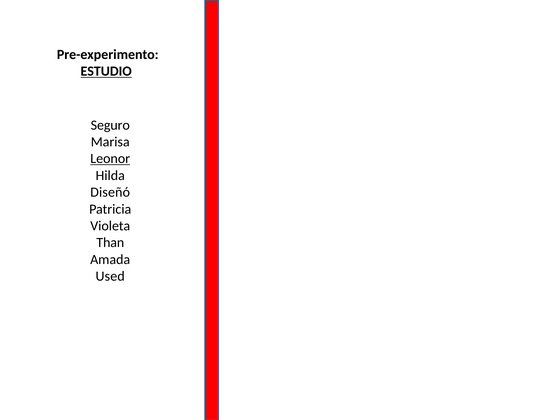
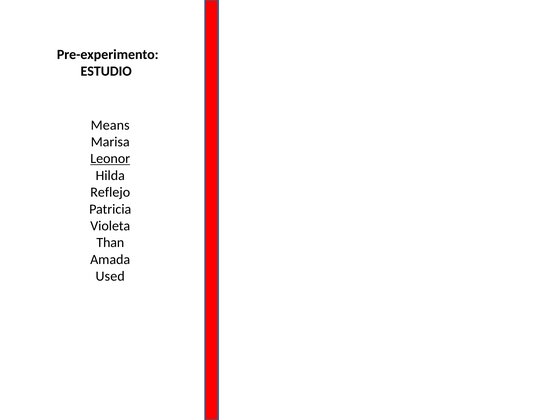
ESTUDIO underline: present -> none
Seguro: Seguro -> Means
Diseñó: Diseñó -> Reflejo
